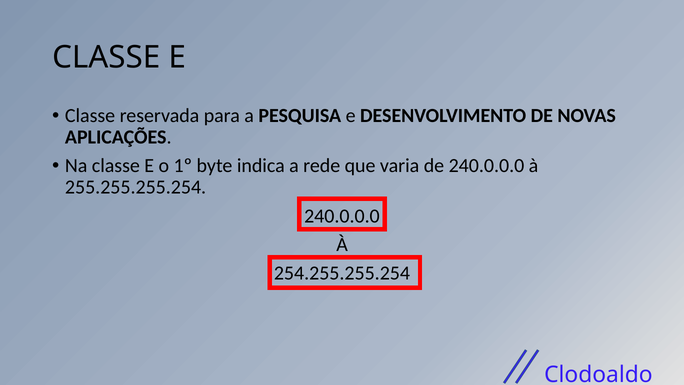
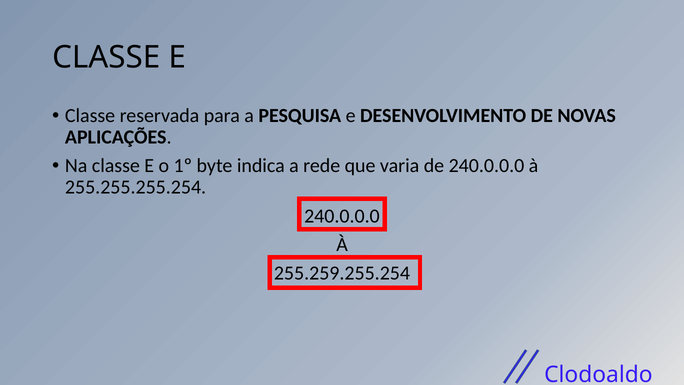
254.255.255.254: 254.255.255.254 -> 255.259.255.254
